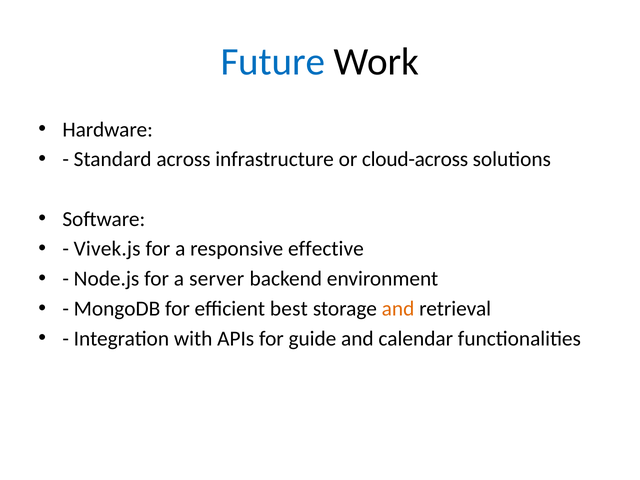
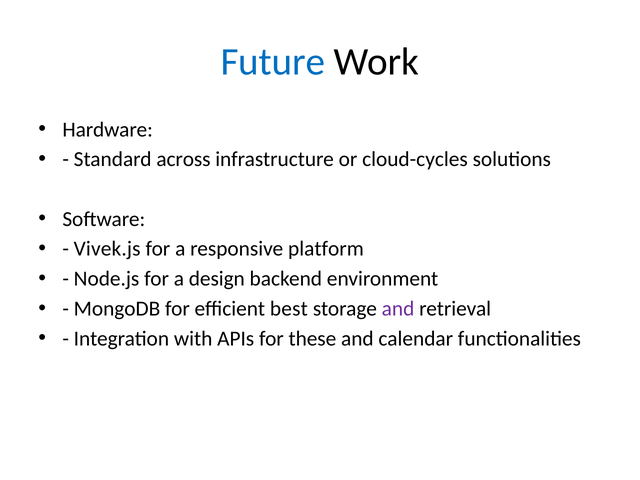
cloud-across: cloud-across -> cloud-cycles
effective: effective -> platform
server: server -> design
and at (398, 309) colour: orange -> purple
guide: guide -> these
